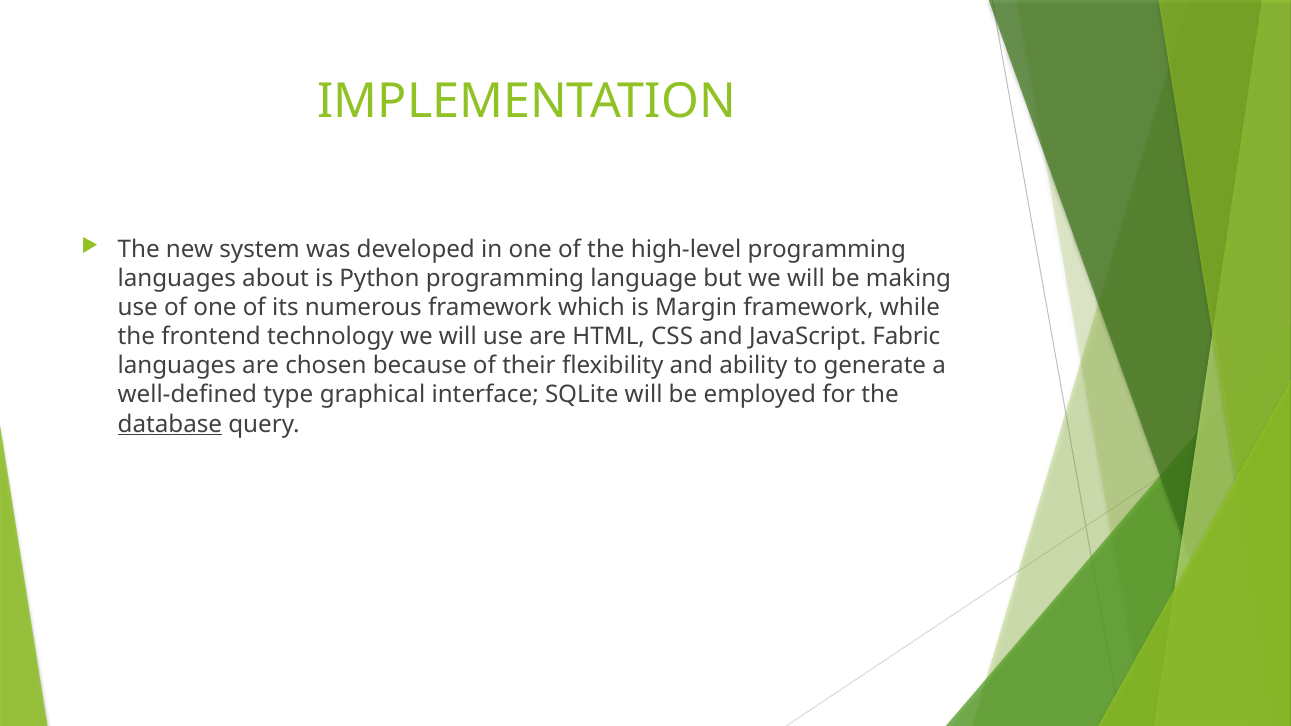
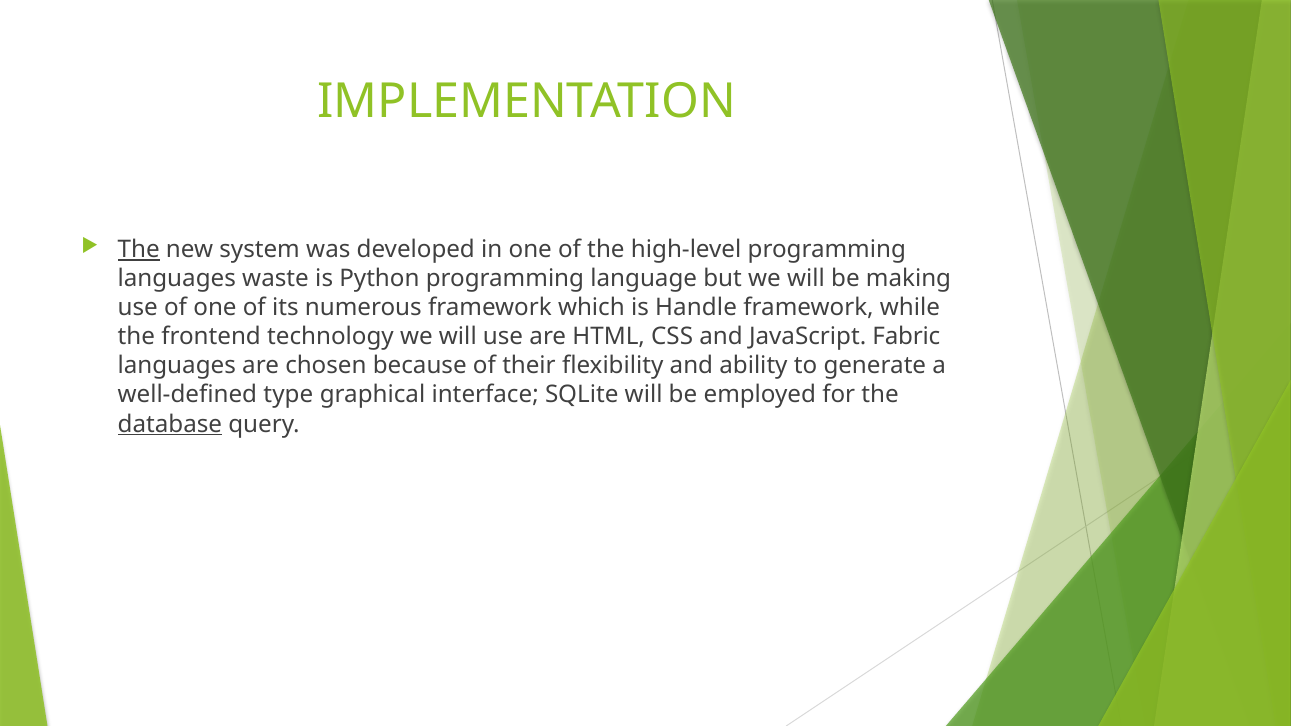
The at (139, 250) underline: none -> present
about: about -> waste
Margin: Margin -> Handle
